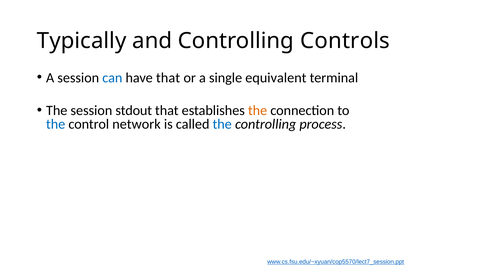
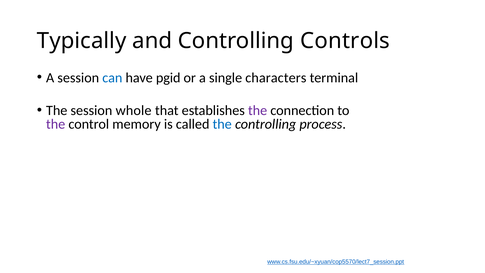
have that: that -> pgid
equivalent: equivalent -> characters
stdout: stdout -> whole
the at (258, 111) colour: orange -> purple
the at (56, 124) colour: blue -> purple
network: network -> memory
